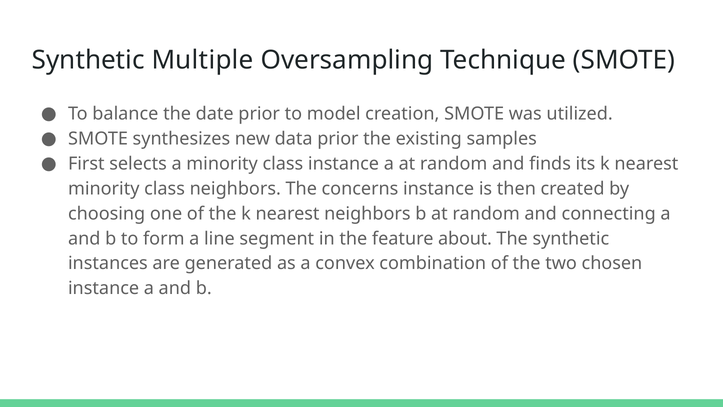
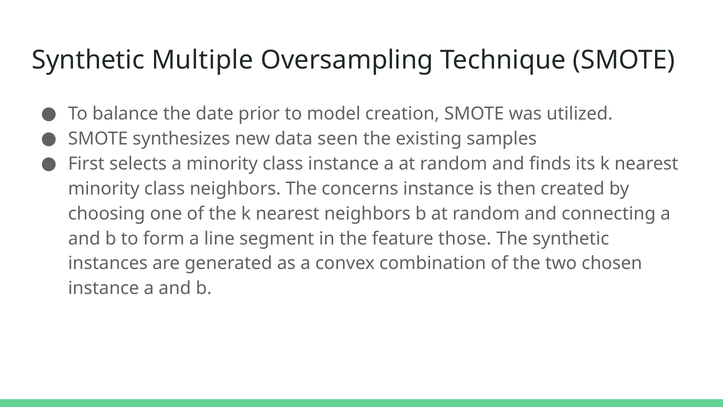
data prior: prior -> seen
about: about -> those
